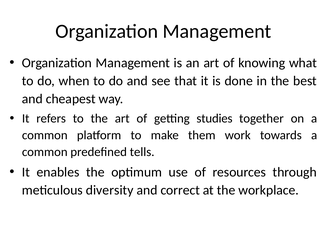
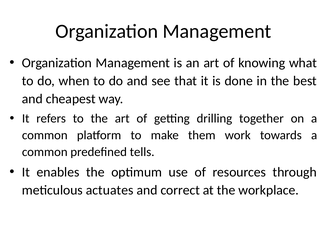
studies: studies -> drilling
diversity: diversity -> actuates
